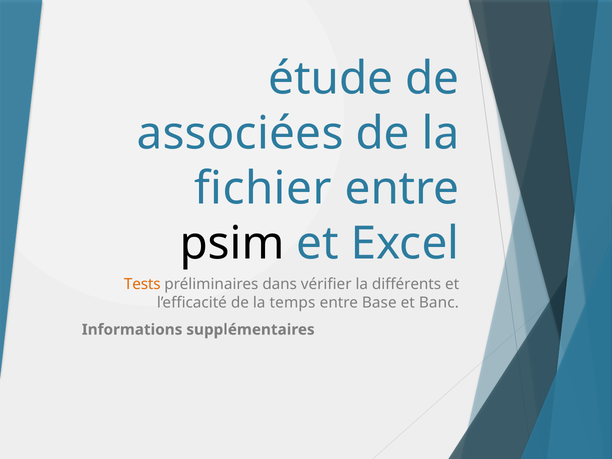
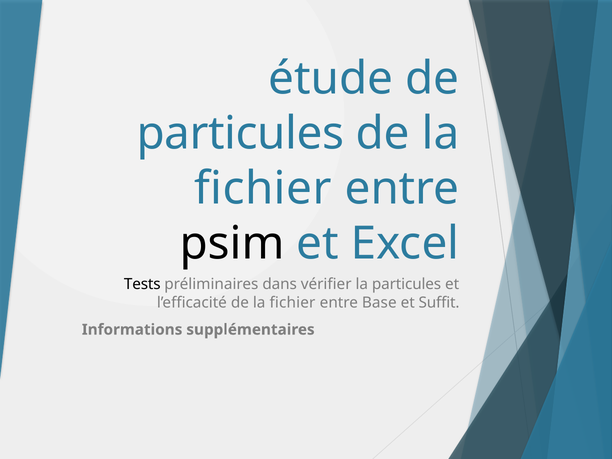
associées at (240, 134): associées -> particules
Tests colour: orange -> black
la différents: différents -> particules
l’efficacité de la temps: temps -> fichier
Banc: Banc -> Suffit
